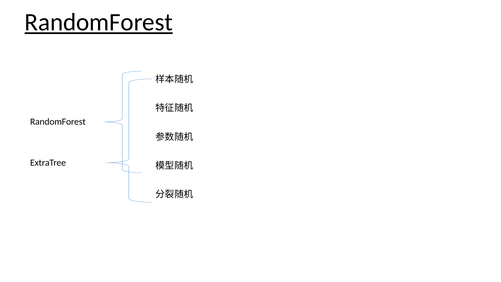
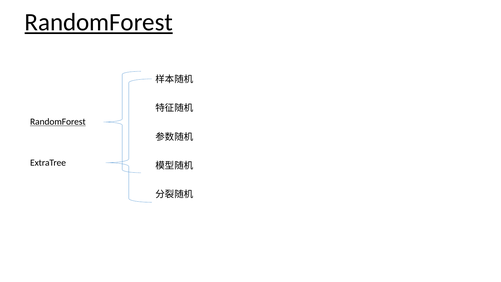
RandomForest at (58, 122) underline: none -> present
